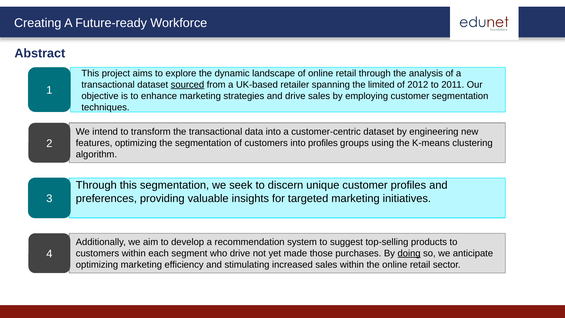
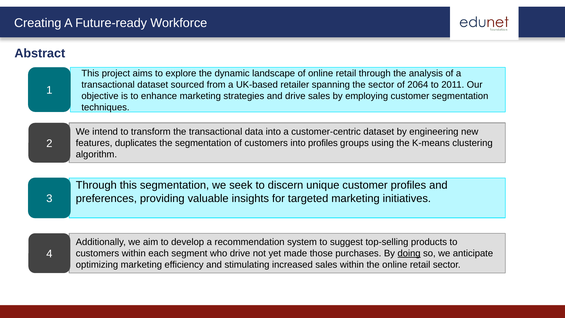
sourced underline: present -> none
the limited: limited -> sector
2012: 2012 -> 2064
features optimizing: optimizing -> duplicates
